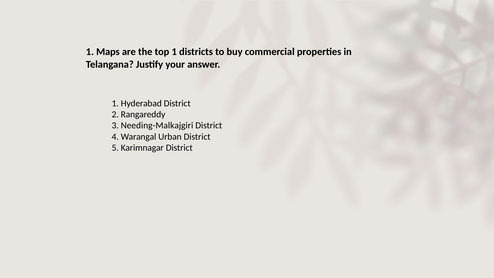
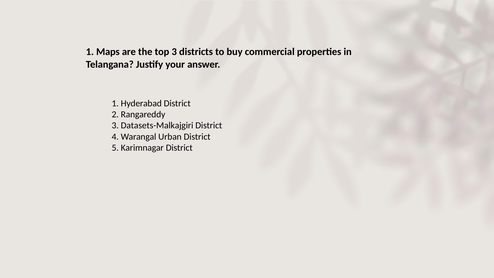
top 1: 1 -> 3
Needing-Malkajgiri: Needing-Malkajgiri -> Datasets-Malkajgiri
